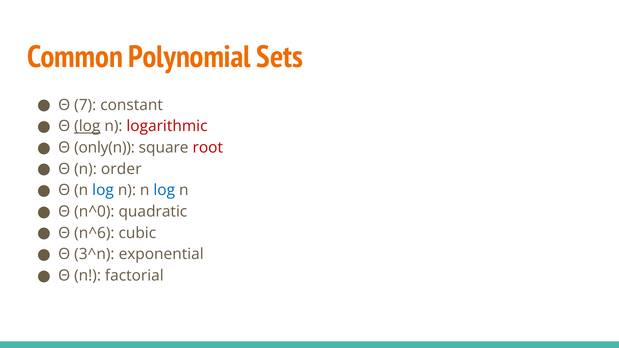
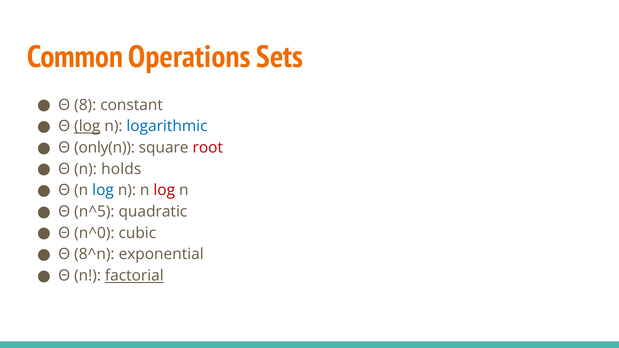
Polynomial: Polynomial -> Operations
7: 7 -> 8
logarithmic colour: red -> blue
order: order -> holds
log at (164, 190) colour: blue -> red
n^0: n^0 -> n^5
n^6: n^6 -> n^0
3^n: 3^n -> 8^n
factorial underline: none -> present
